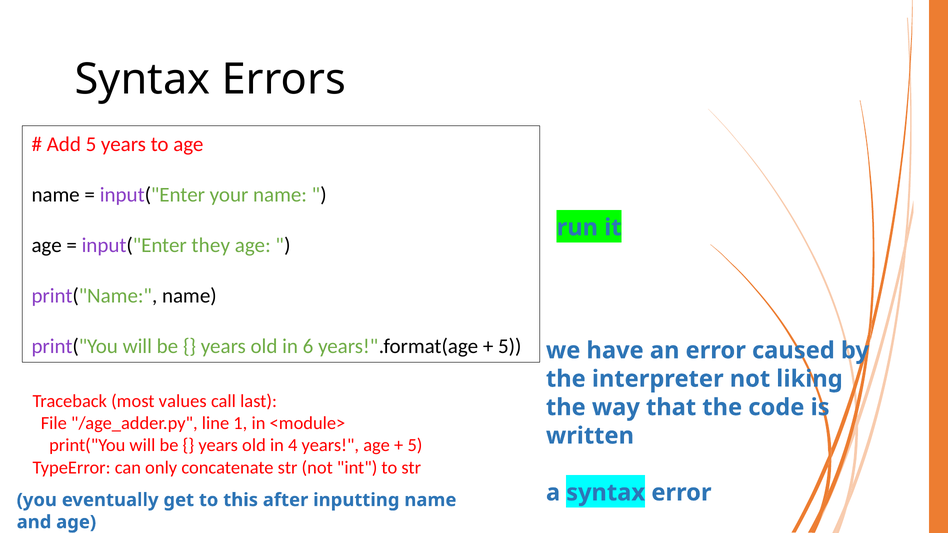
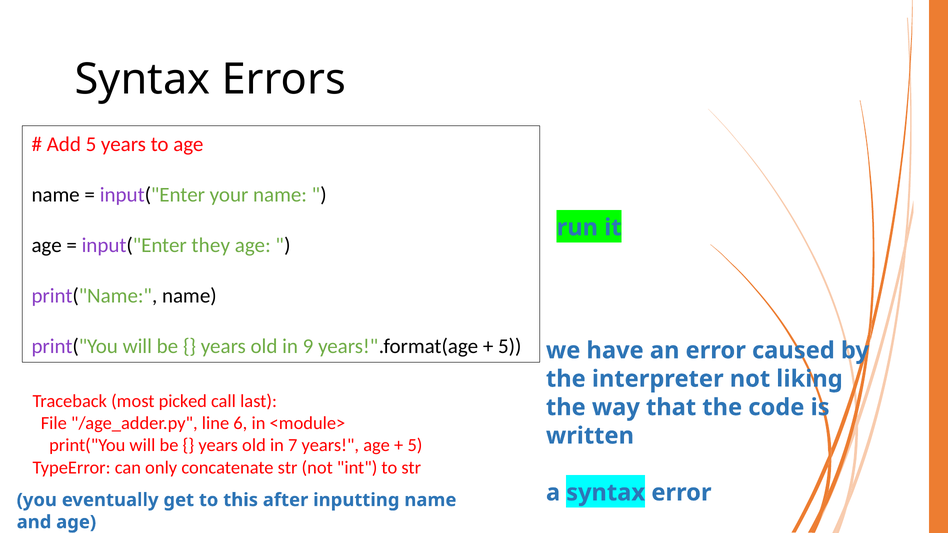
6: 6 -> 9
values: values -> picked
1: 1 -> 6
4: 4 -> 7
